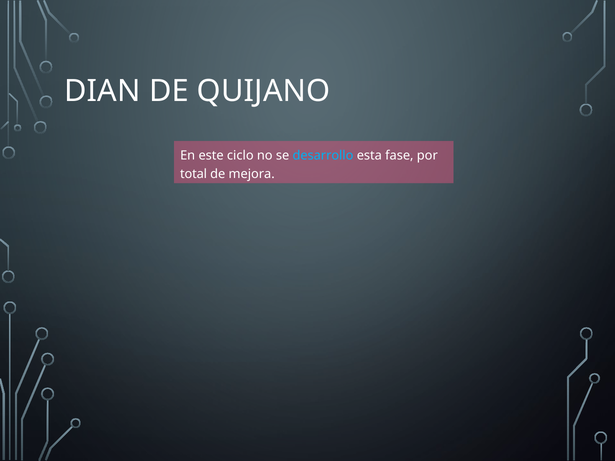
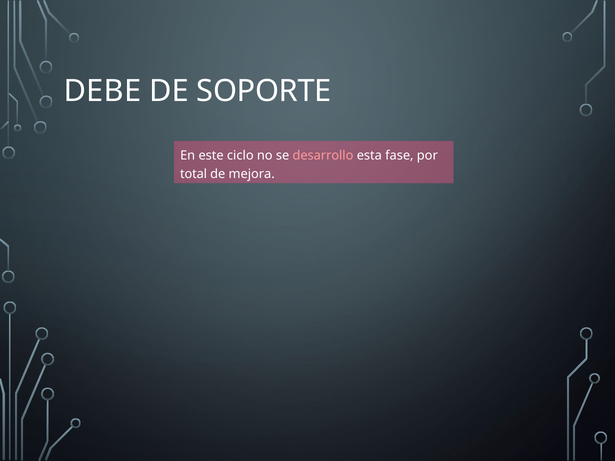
DIAN: DIAN -> DEBE
QUIJANO: QUIJANO -> SOPORTE
desarrollo colour: light blue -> pink
